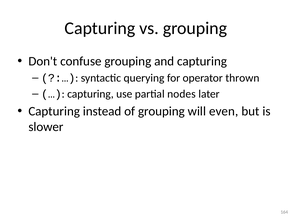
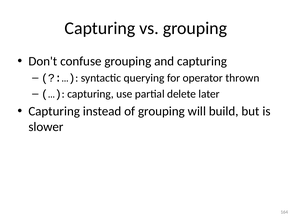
nodes: nodes -> delete
even: even -> build
